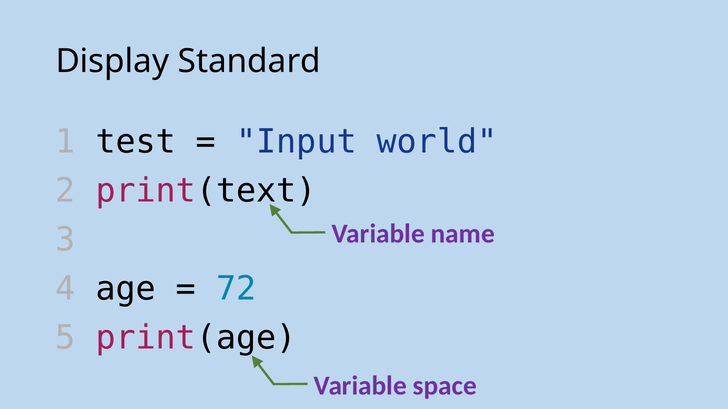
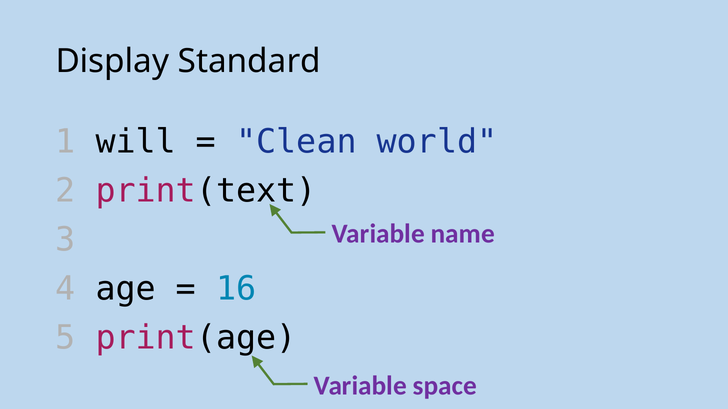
test: test -> will
Input: Input -> Clean
72: 72 -> 16
